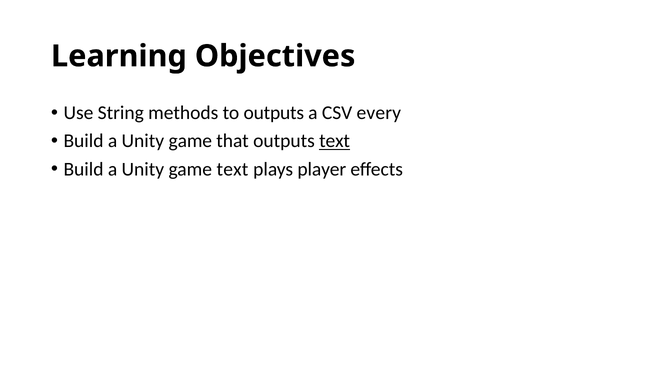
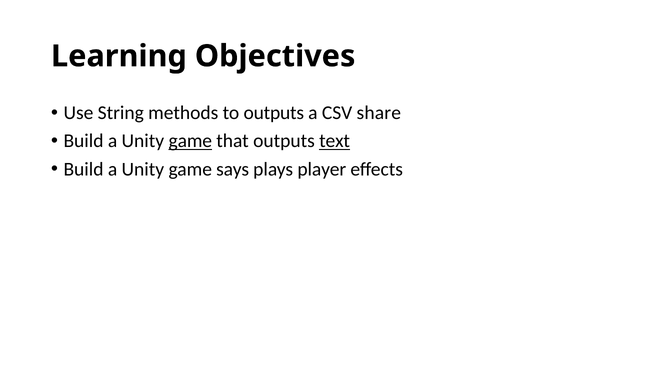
every: every -> share
game at (190, 141) underline: none -> present
game text: text -> says
